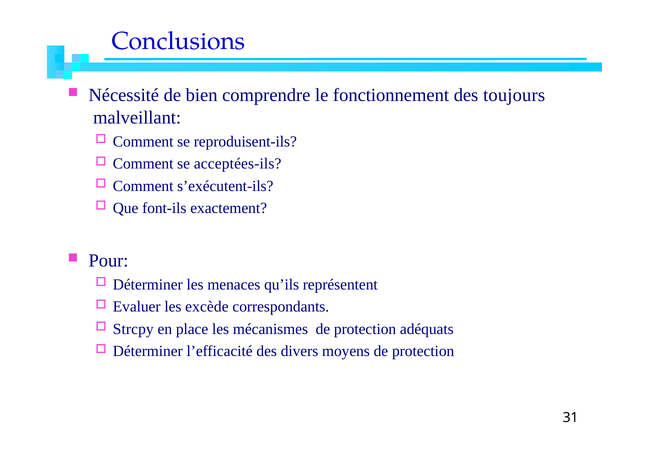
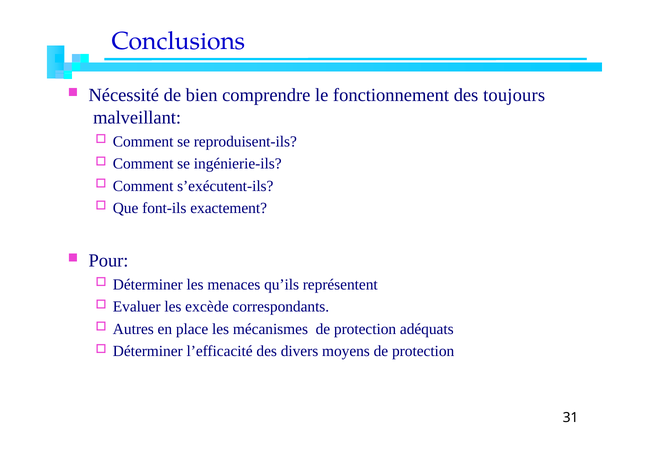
acceptées-ils: acceptées-ils -> ingénierie-ils
Strcpy: Strcpy -> Autres
